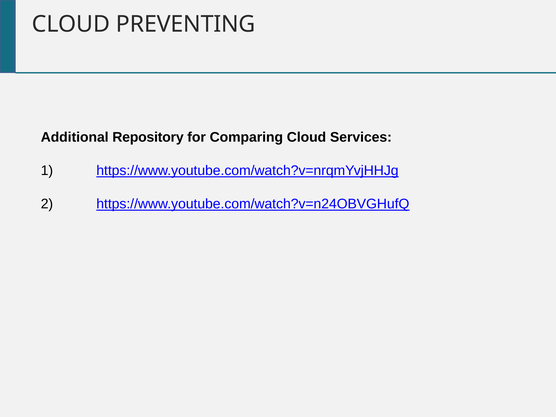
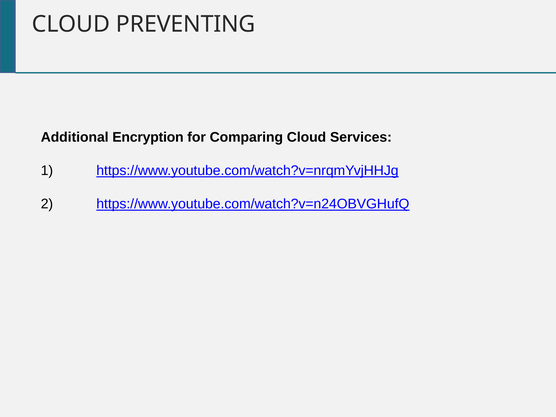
Repository: Repository -> Encryption
